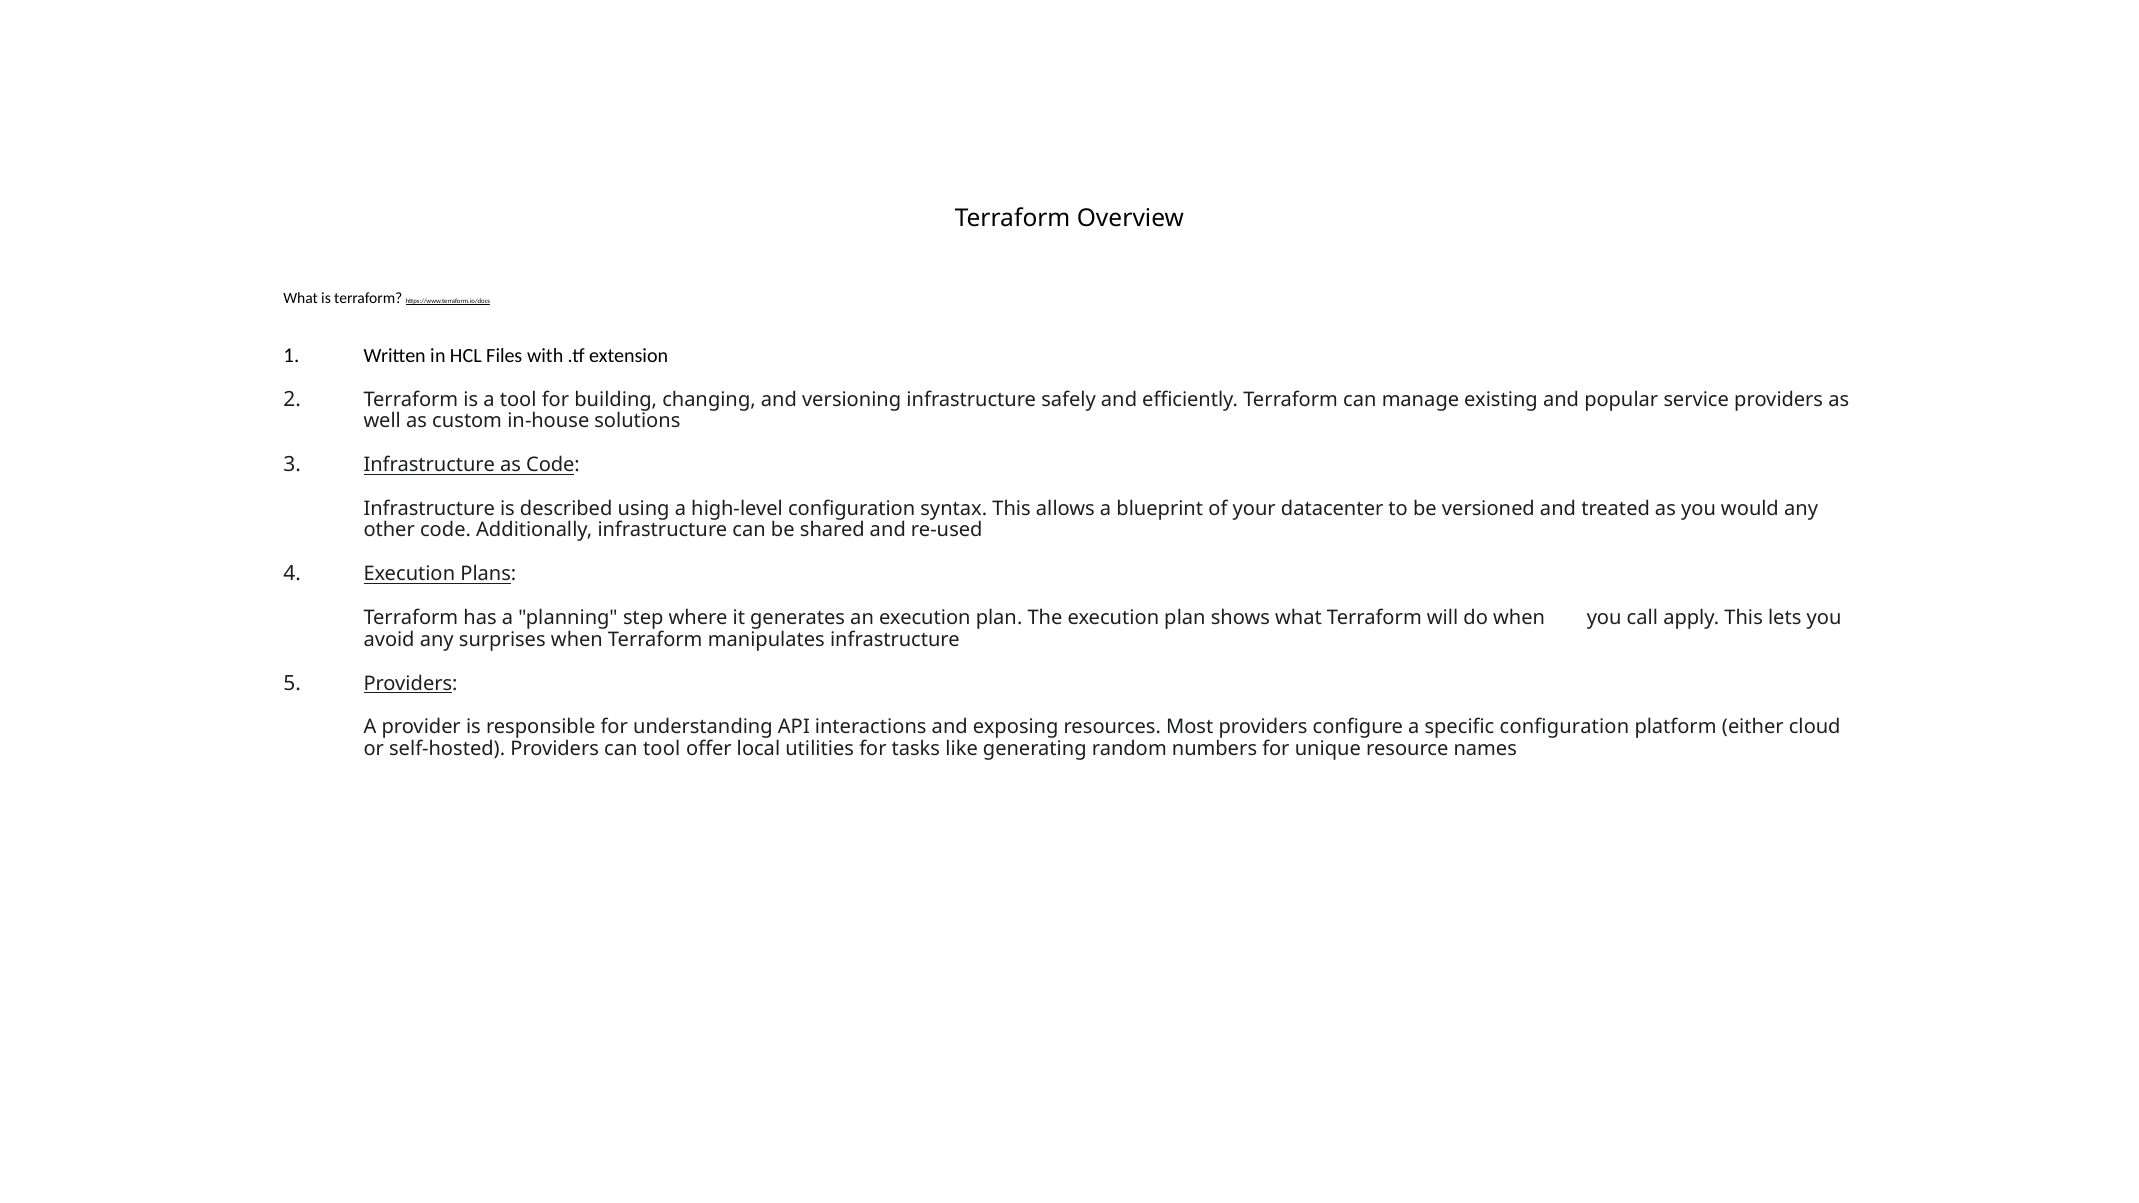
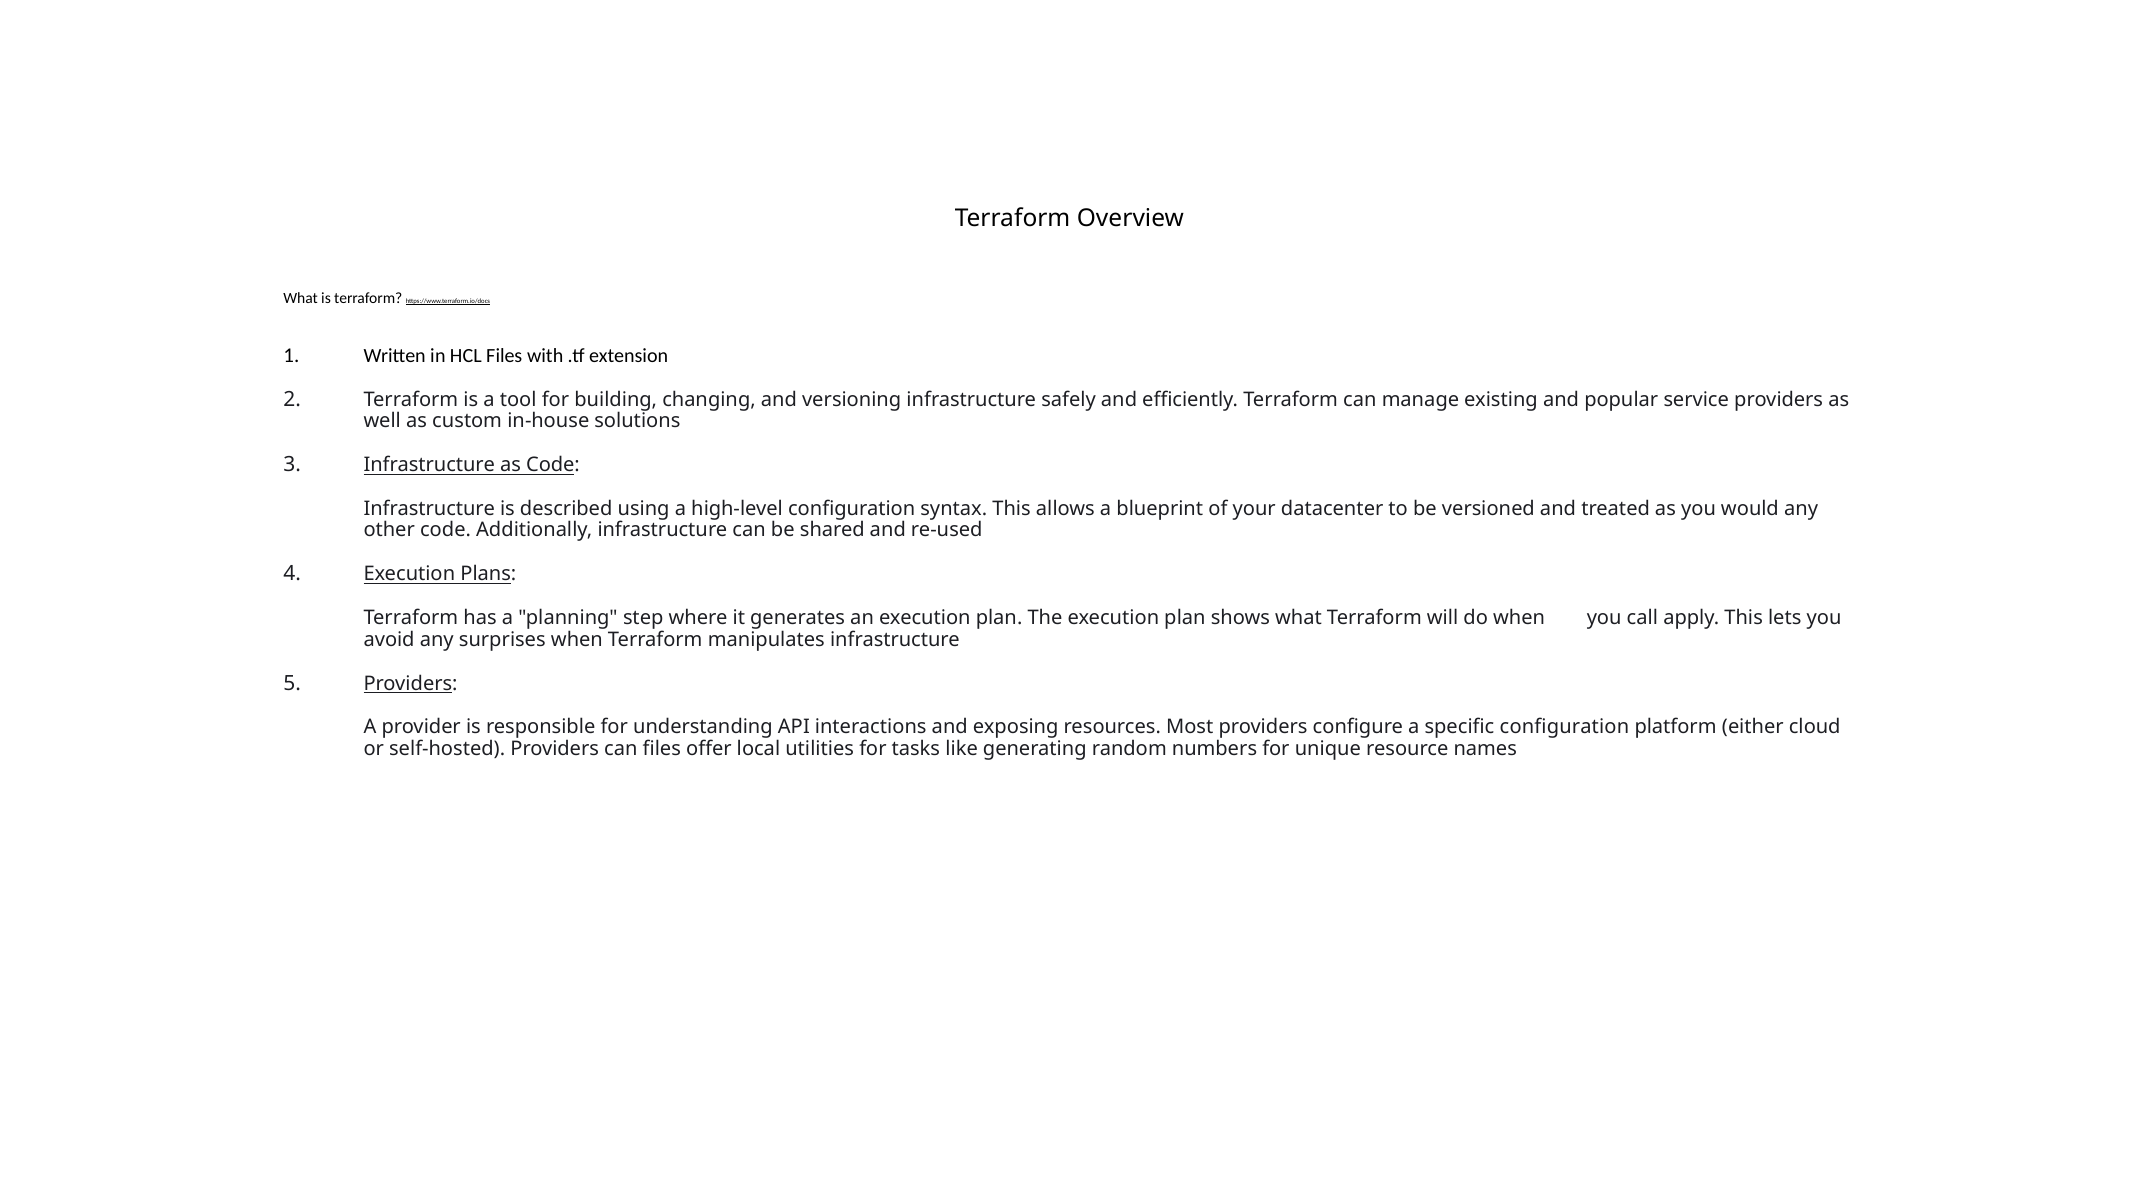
can tool: tool -> files
